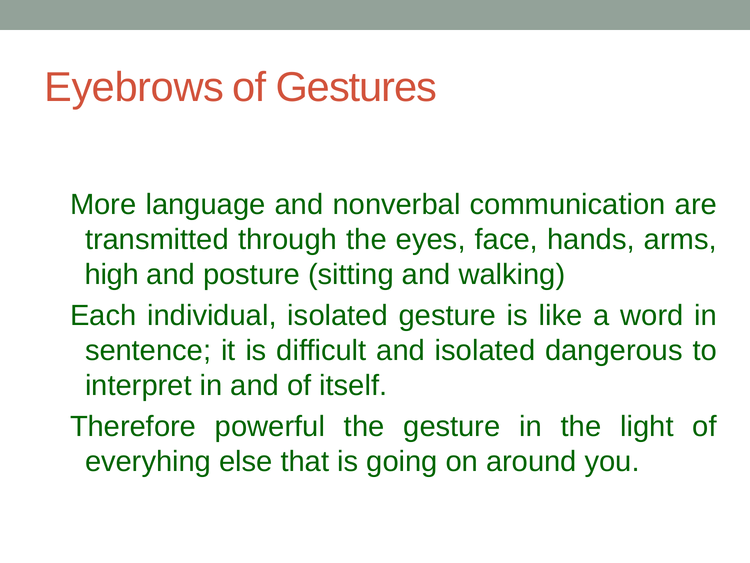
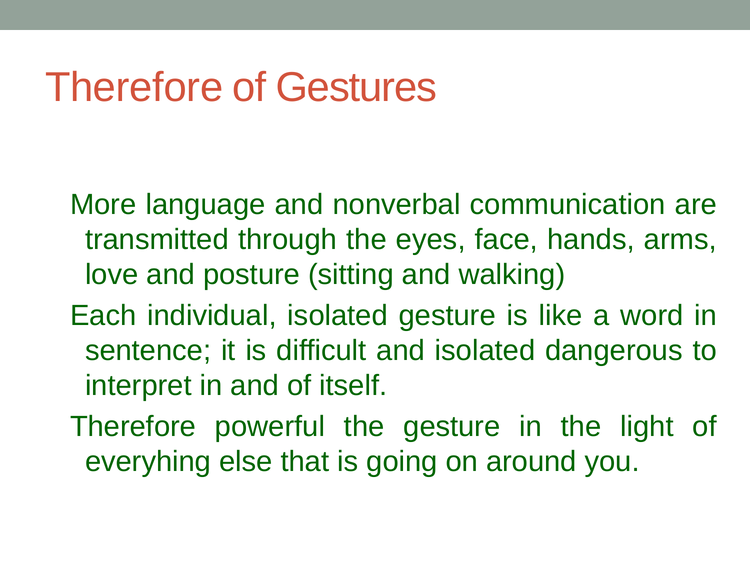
Eyebrows at (134, 87): Eyebrows -> Therefore
high: high -> love
